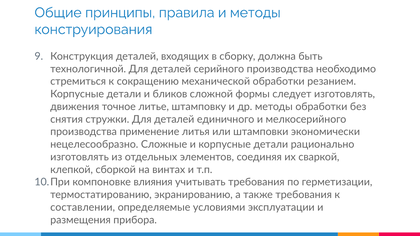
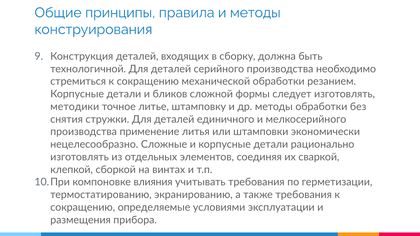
движения: движения -> методики
составлении at (83, 208): составлении -> сокращению
